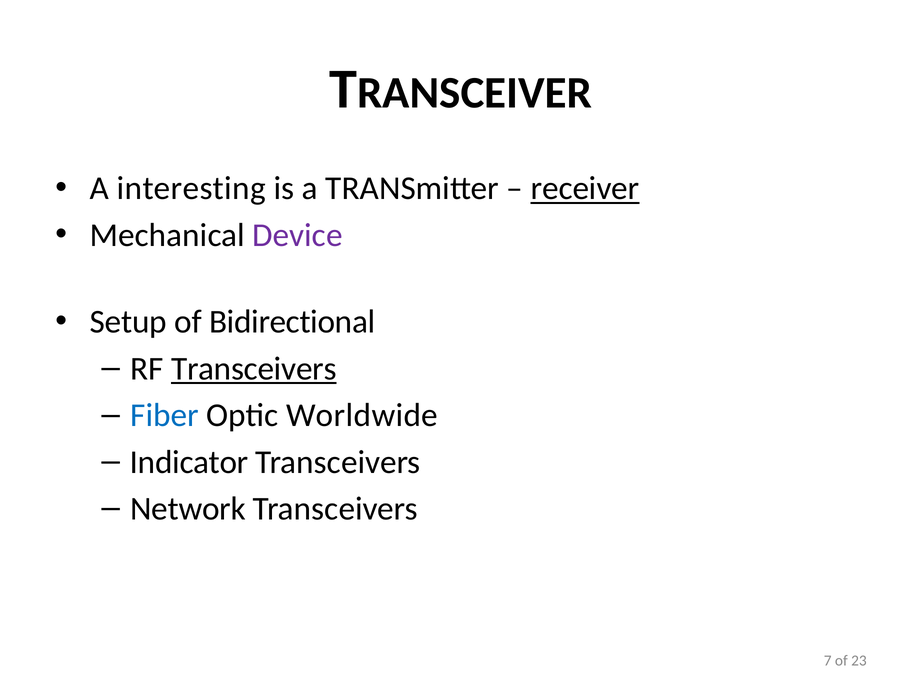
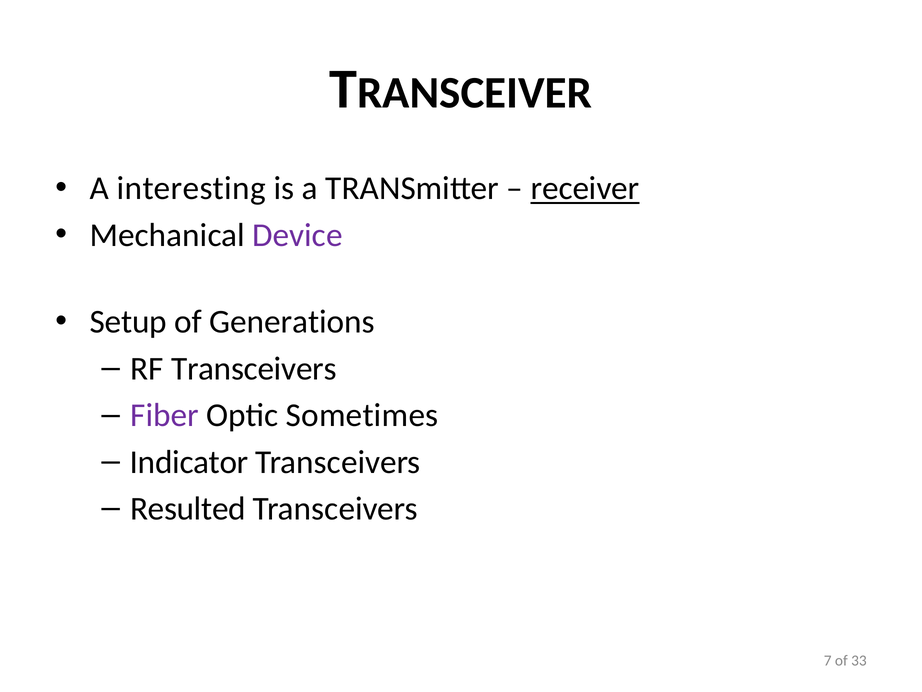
Bidirectional: Bidirectional -> Generations
Transceivers at (254, 368) underline: present -> none
Fiber colour: blue -> purple
Worldwide: Worldwide -> Sometimes
Network: Network -> Resulted
23: 23 -> 33
